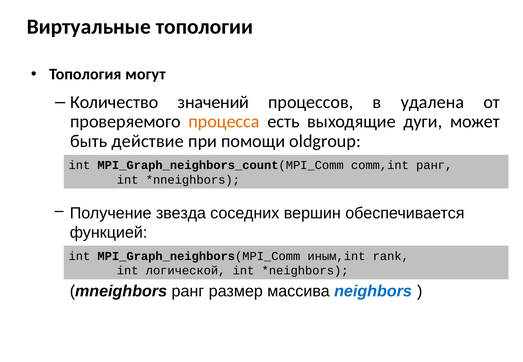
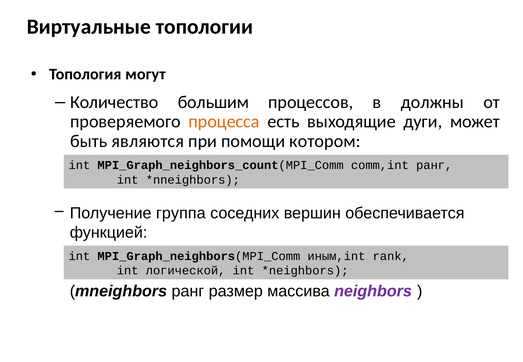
значений: значений -> большим
удалена: удалена -> должны
действие: действие -> являются
oldgroup: oldgroup -> котором
звезда: звезда -> группа
neighbors colour: blue -> purple
